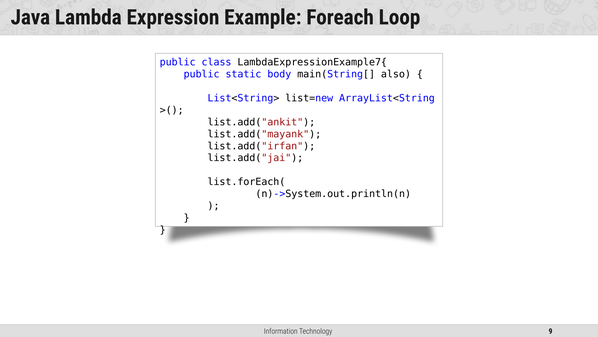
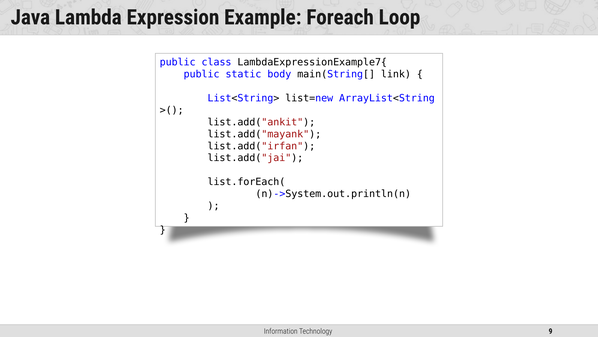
also: also -> link
